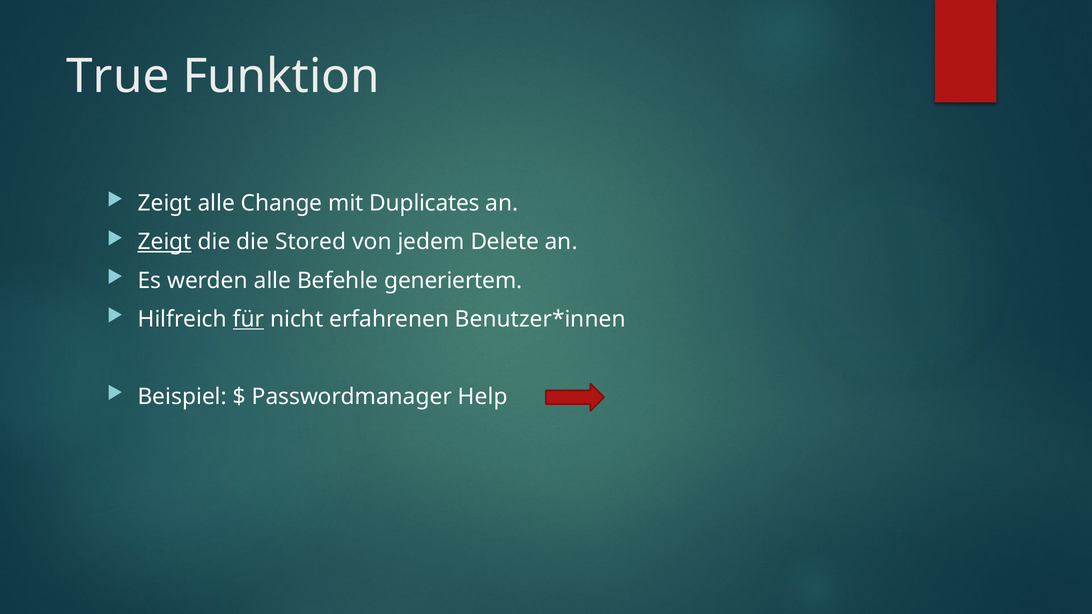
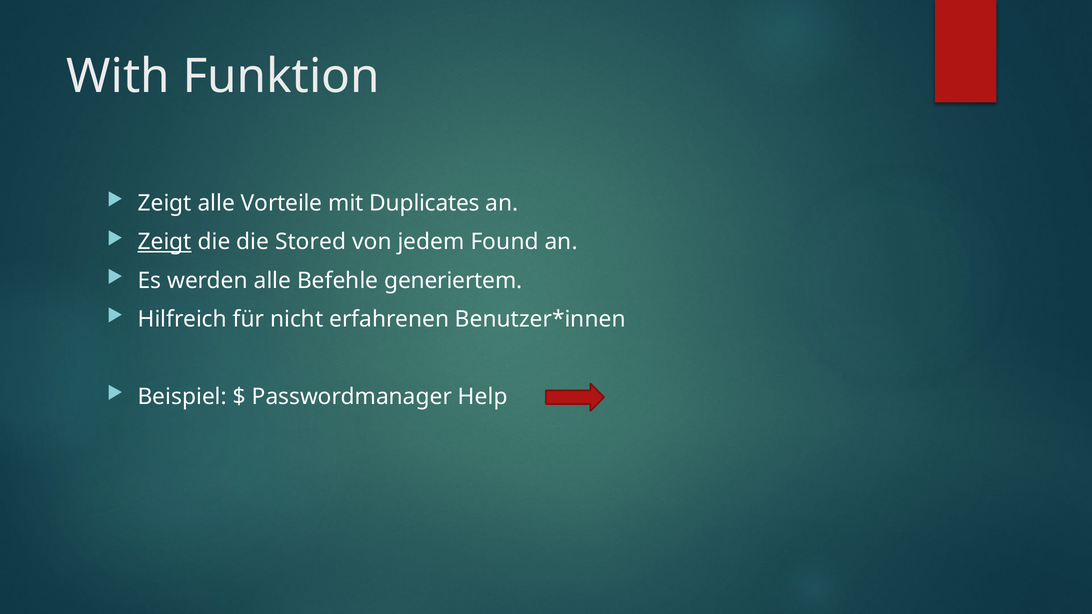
True: True -> With
Change: Change -> Vorteile
Delete: Delete -> Found
für underline: present -> none
